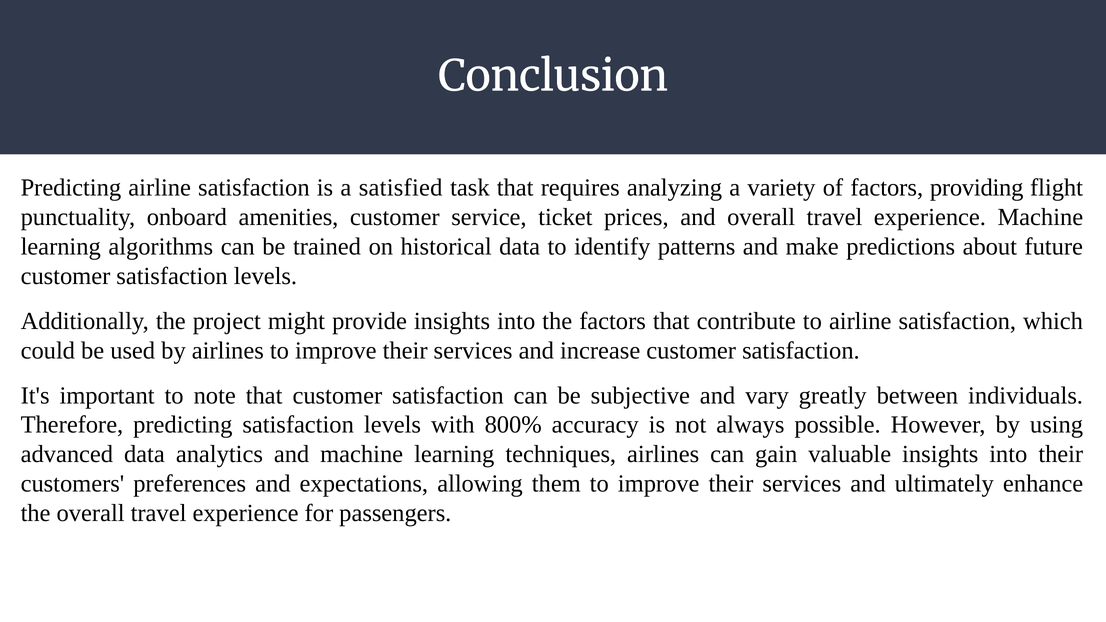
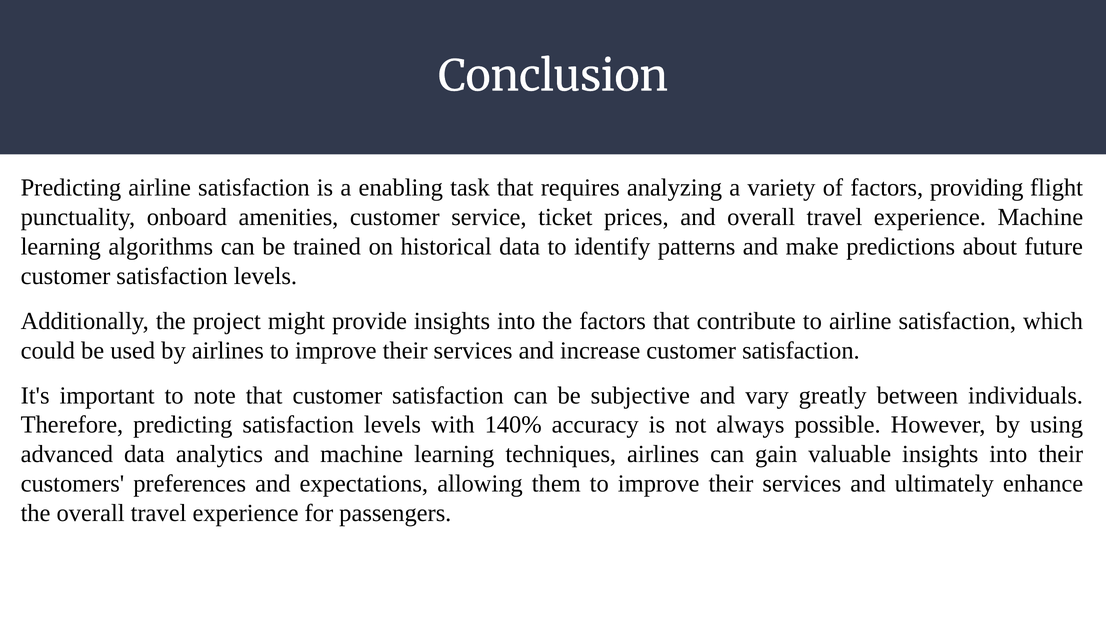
satisfied: satisfied -> enabling
800%: 800% -> 140%
